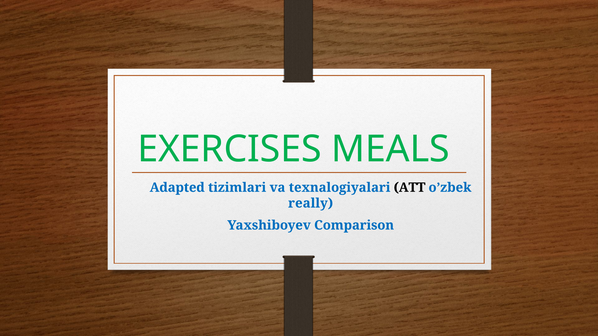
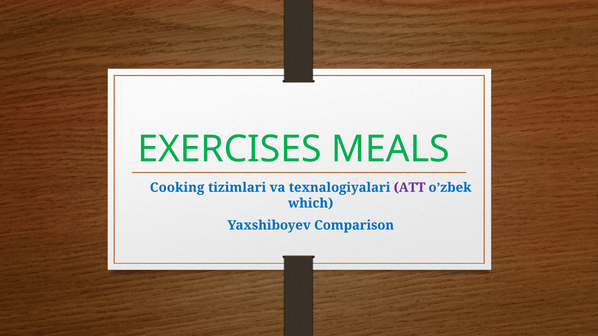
Adapted: Adapted -> Cooking
ATT colour: black -> purple
really: really -> which
